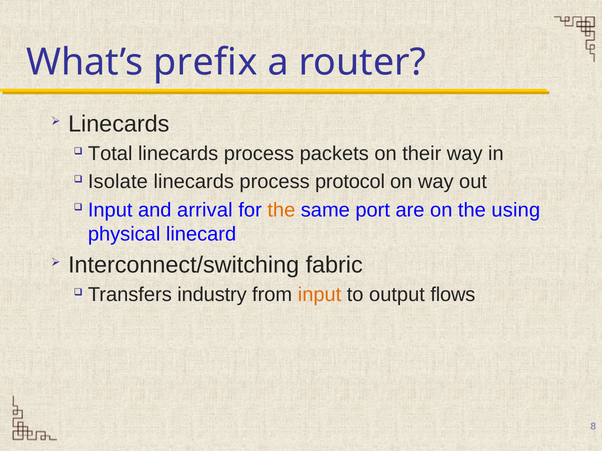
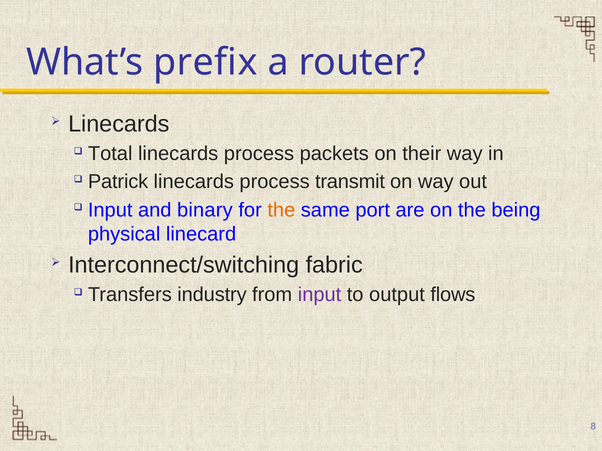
Isolate: Isolate -> Patrick
protocol: protocol -> transmit
arrival: arrival -> binary
using: using -> being
input at (320, 295) colour: orange -> purple
